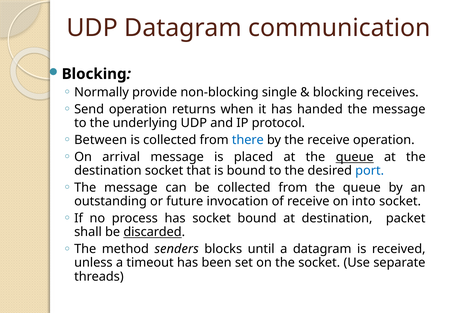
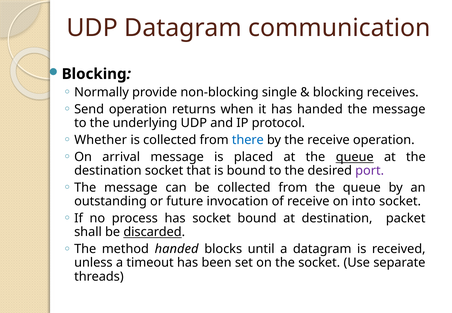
Between: Between -> Whether
port colour: blue -> purple
method senders: senders -> handed
